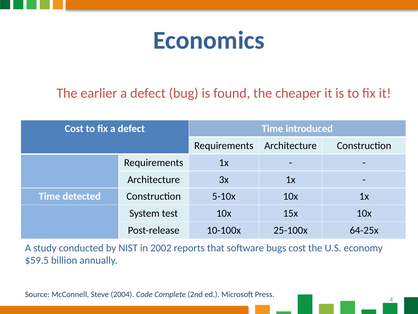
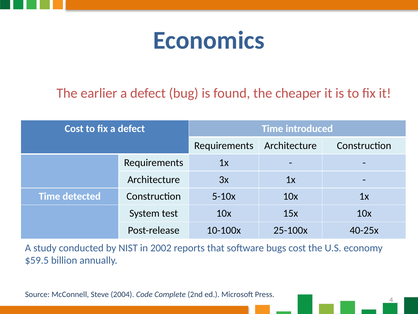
64-25x: 64-25x -> 40-25x
